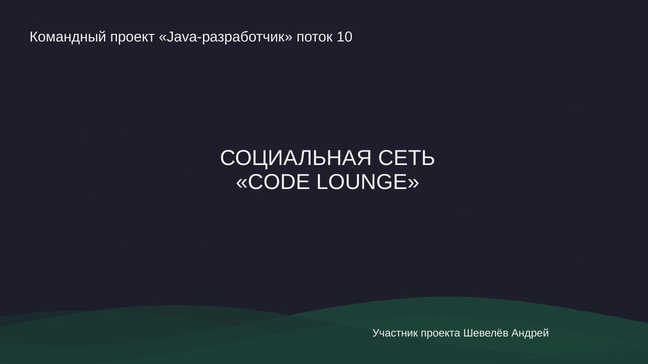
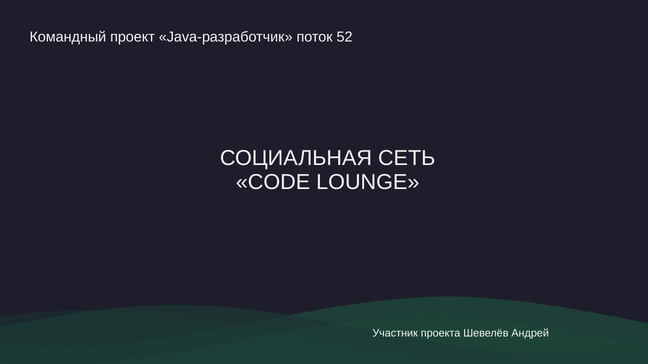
10: 10 -> 52
